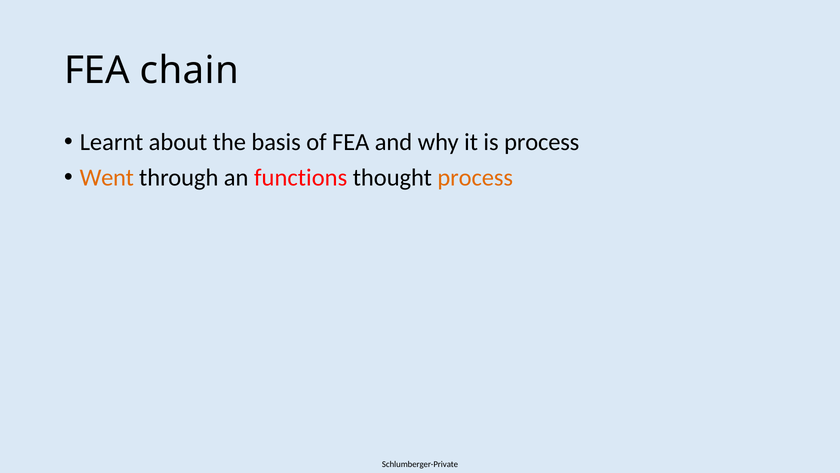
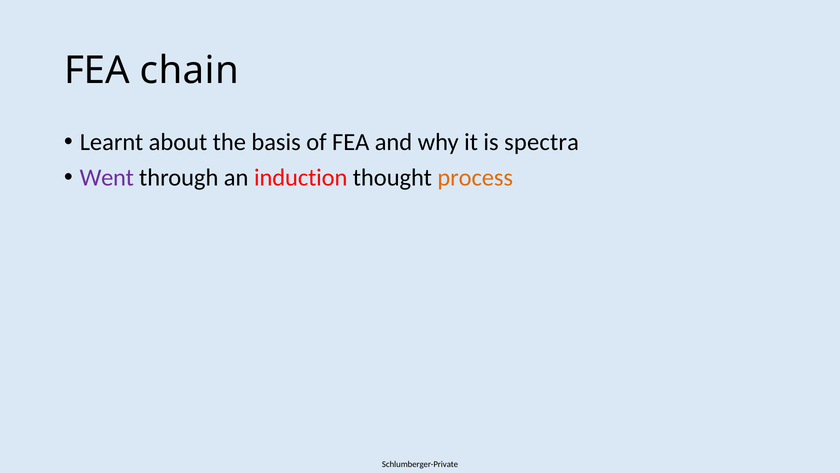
is process: process -> spectra
Went colour: orange -> purple
functions: functions -> induction
